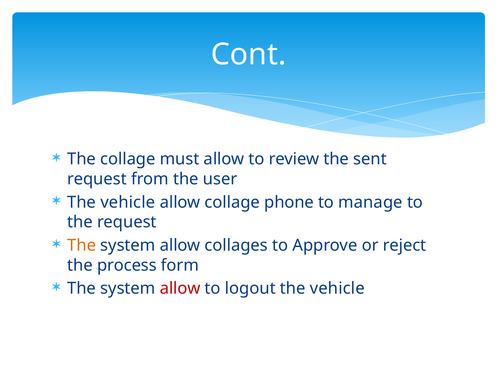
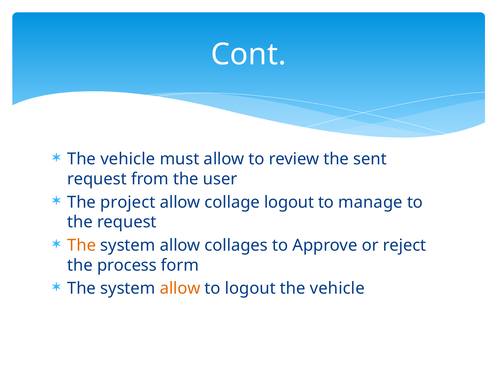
collage at (128, 159): collage -> vehicle
vehicle at (128, 202): vehicle -> project
collage phone: phone -> logout
allow at (180, 288) colour: red -> orange
